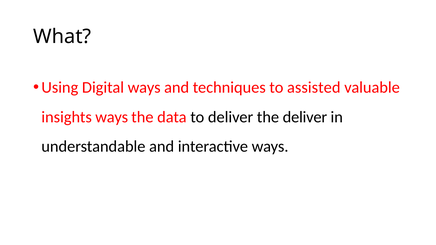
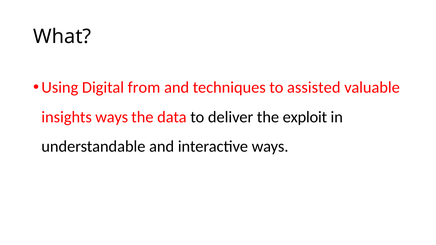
Digital ways: ways -> from
the deliver: deliver -> exploit
